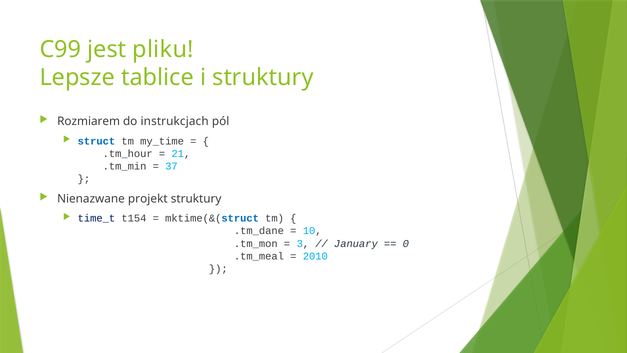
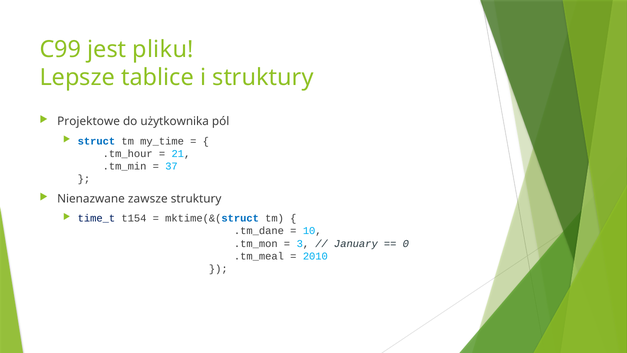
Rozmiarem: Rozmiarem -> Projektowe
instrukcjach: instrukcjach -> użytkownika
projekt: projekt -> zawsze
